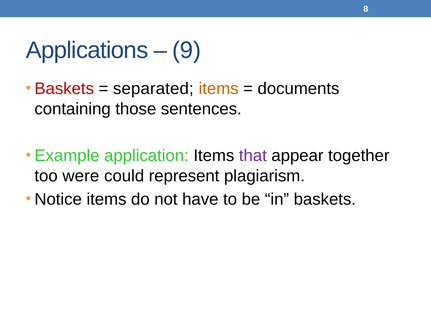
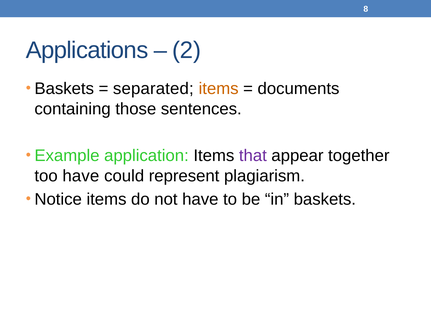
9: 9 -> 2
Baskets at (64, 89) colour: red -> black
too were: were -> have
